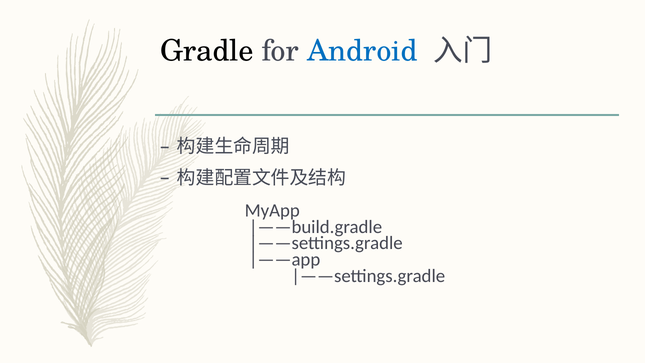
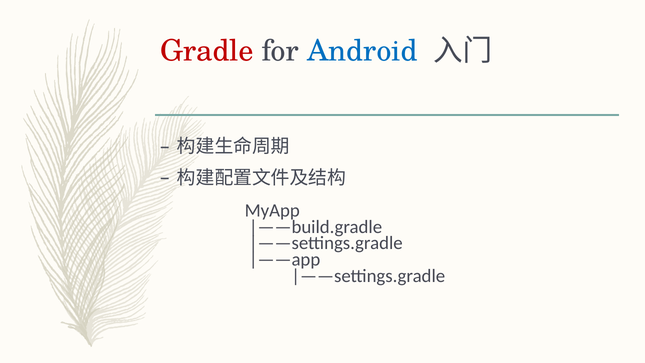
Gradle colour: black -> red
